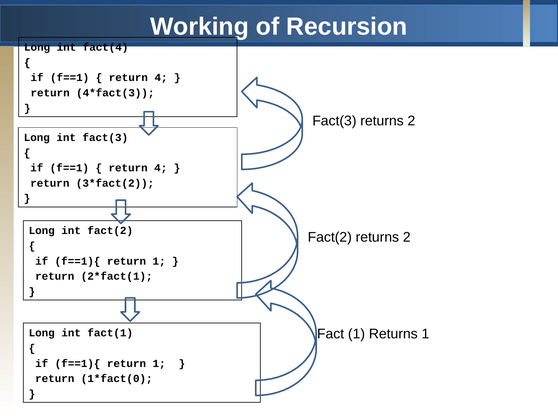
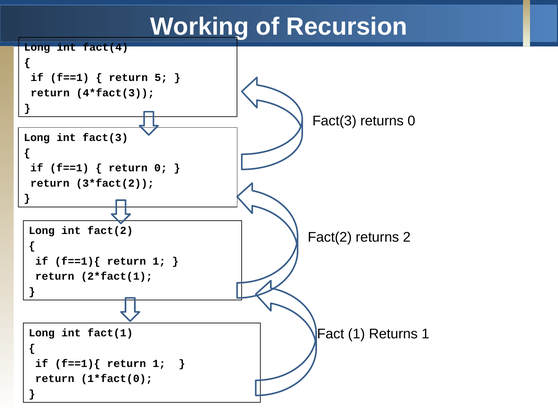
4 at (161, 78): 4 -> 5
Fact(3 returns 2: 2 -> 0
4 at (161, 168): 4 -> 0
